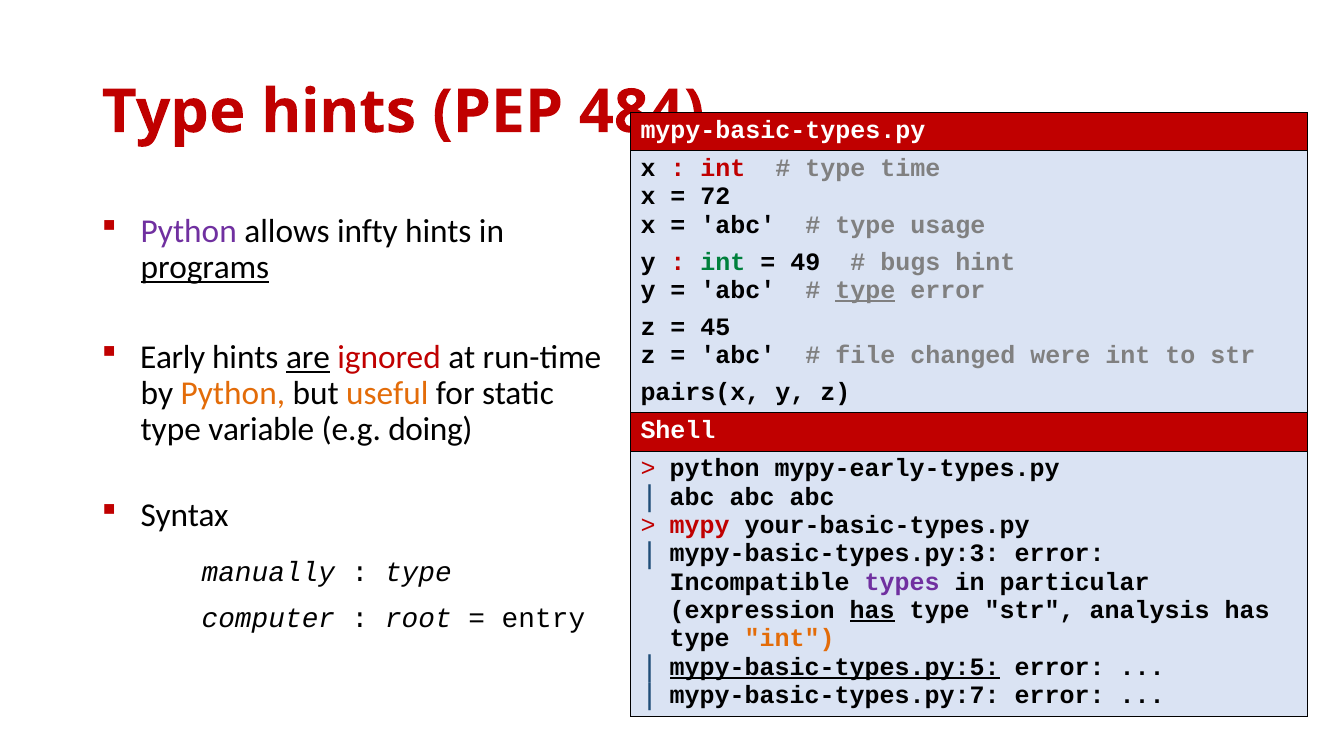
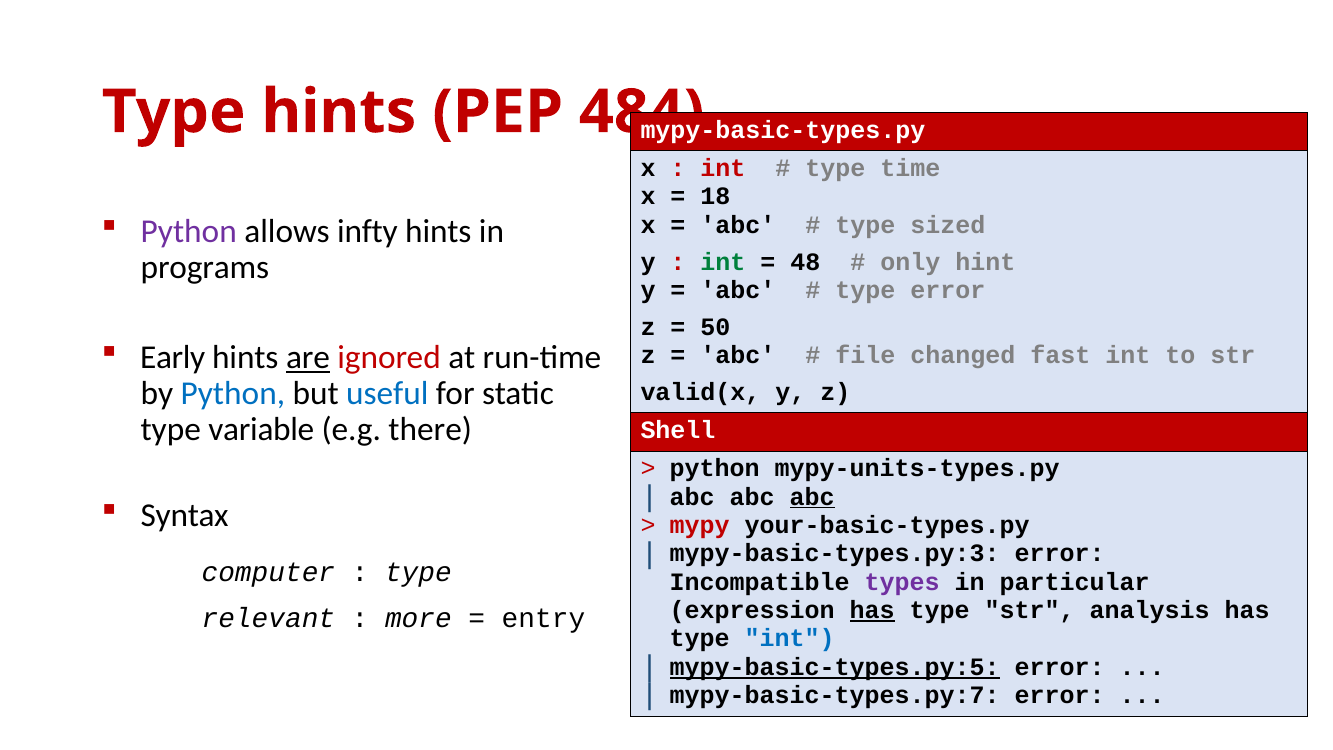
72: 72 -> 18
usage: usage -> sized
49: 49 -> 48
bugs: bugs -> only
programs underline: present -> none
type at (865, 290) underline: present -> none
45: 45 -> 50
were: were -> fast
Python at (233, 394) colour: orange -> blue
useful colour: orange -> blue
pairs(x: pairs(x -> valid(x
doing: doing -> there
mypy-early-types.py: mypy-early-types.py -> mypy-units-types.py
abc at (812, 497) underline: none -> present
manually: manually -> computer
computer: computer -> relevant
root: root -> more
int at (790, 639) colour: orange -> blue
